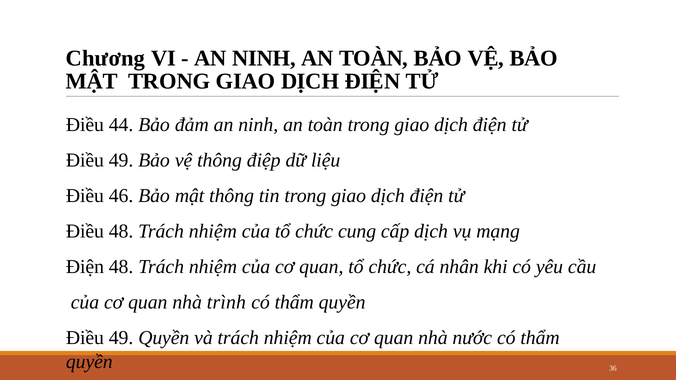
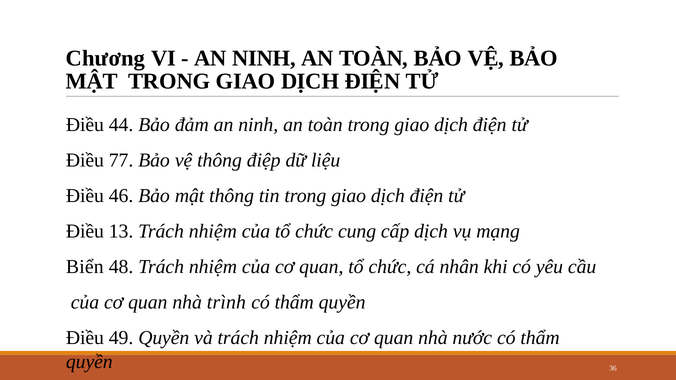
49 at (121, 161): 49 -> 77
Điều 48: 48 -> 13
Điện at (85, 267): Điện -> Biển
